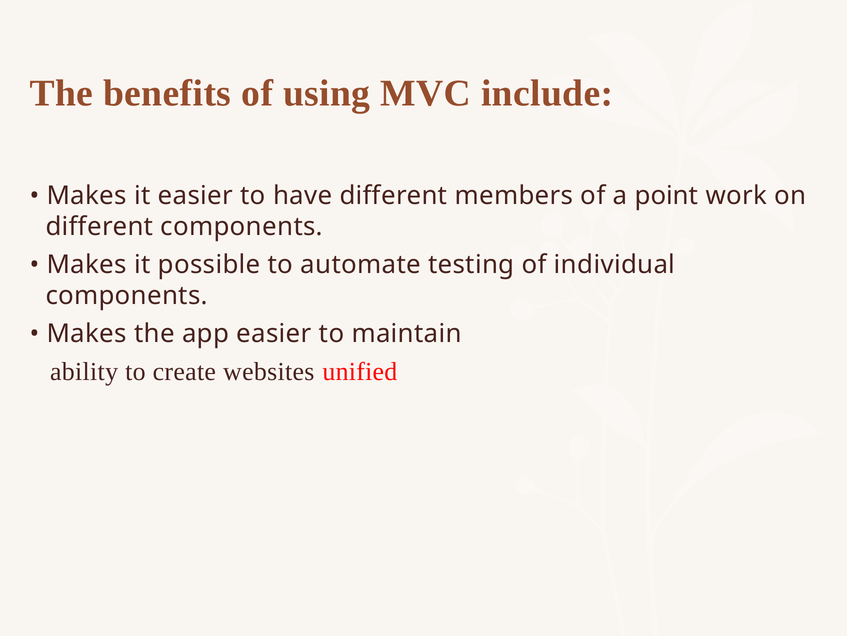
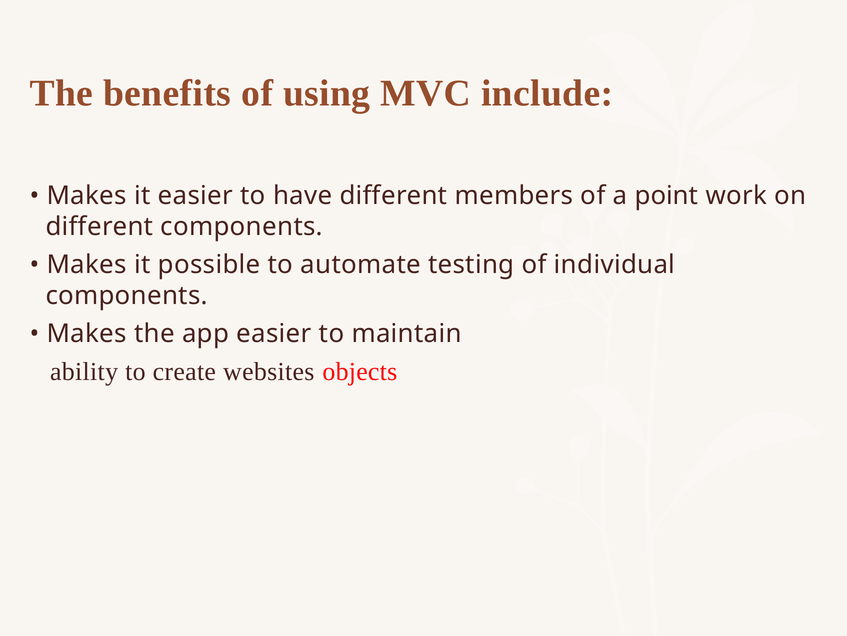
unified: unified -> objects
